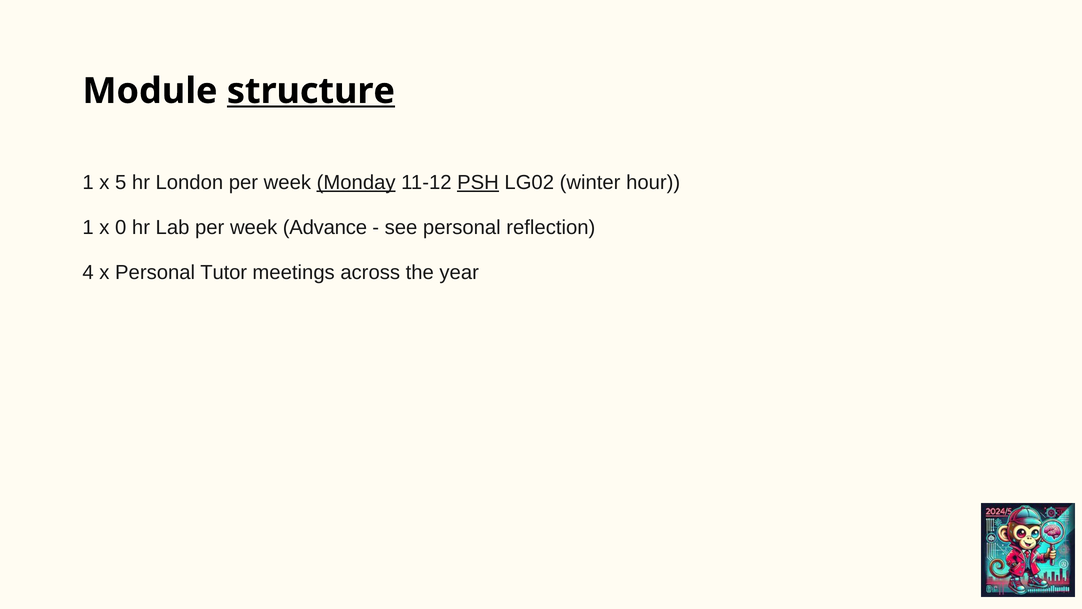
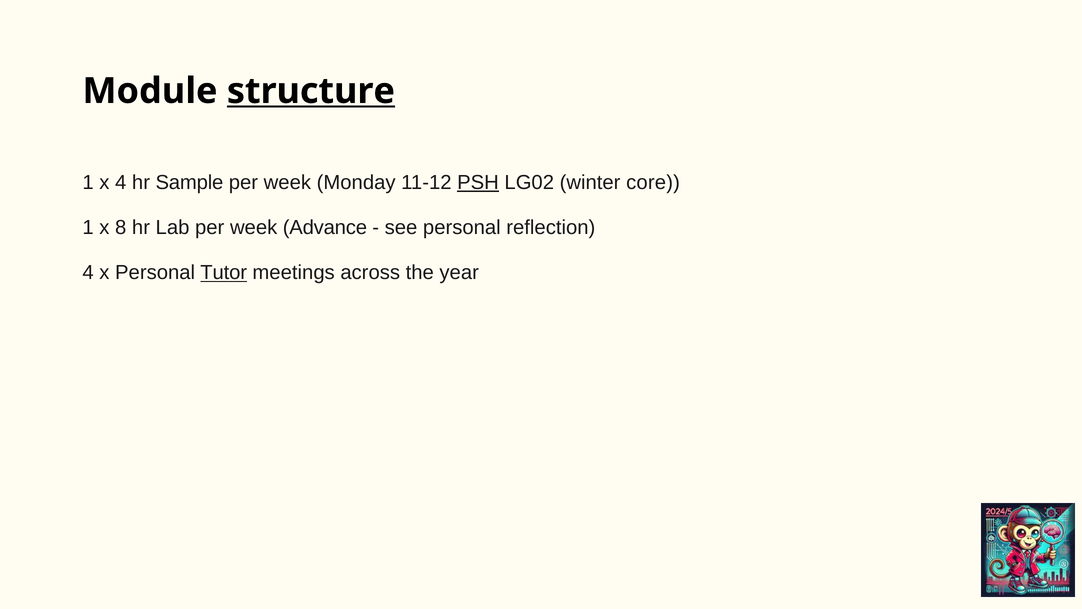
x 5: 5 -> 4
London: London -> Sample
Monday underline: present -> none
hour: hour -> core
0: 0 -> 8
Tutor underline: none -> present
